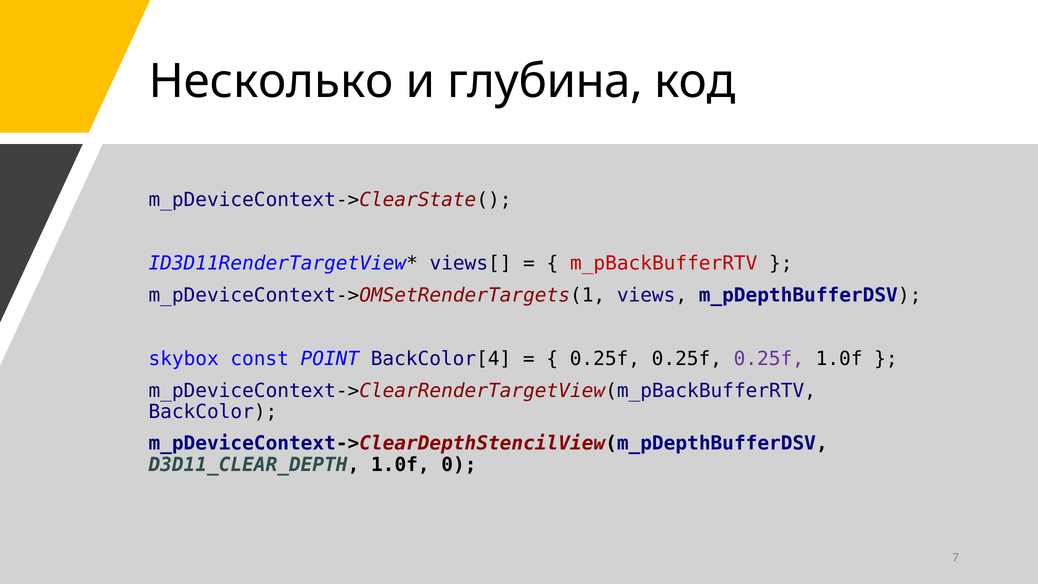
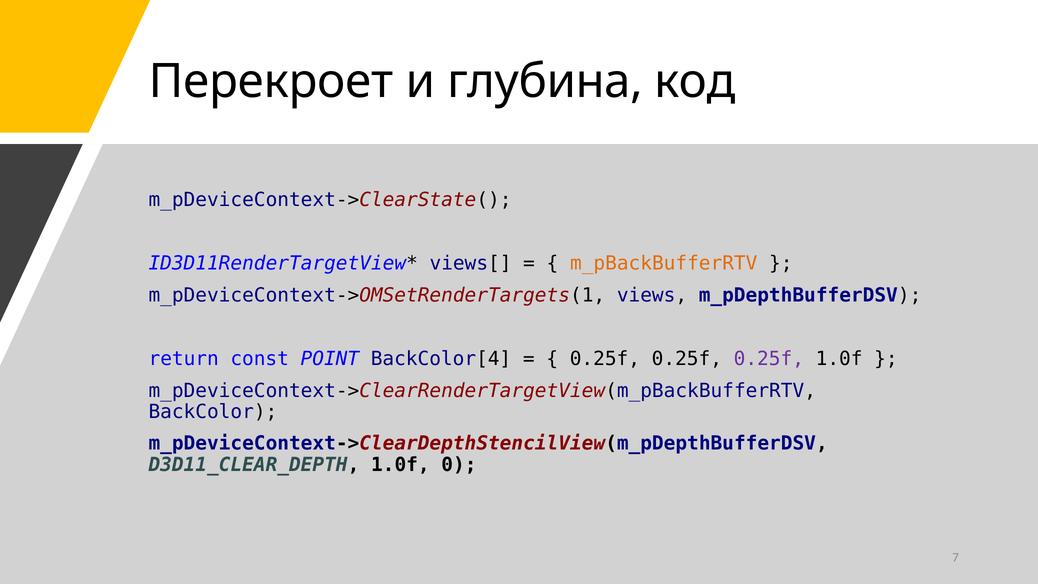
Несколько: Несколько -> Перекроет
m_pBackBufferRTV colour: red -> orange
skybox: skybox -> return
